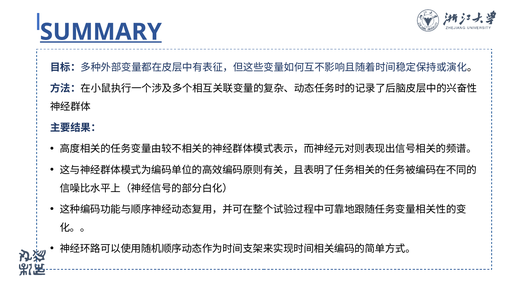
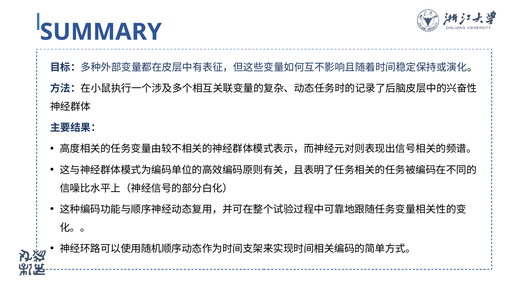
SUMMARY underline: present -> none
